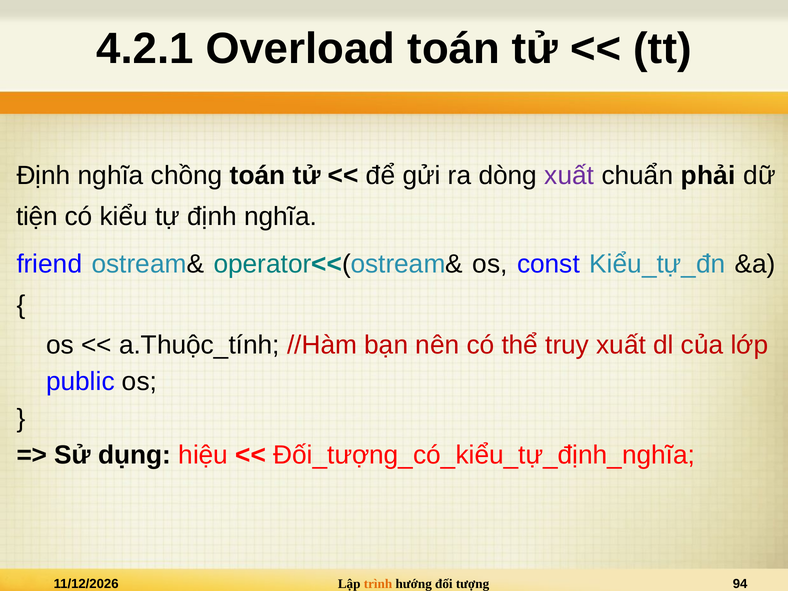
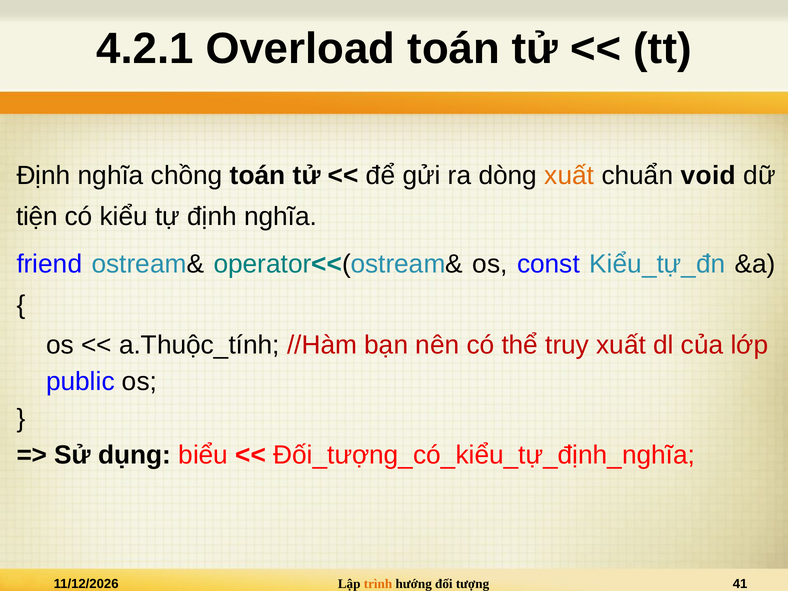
xuất at (569, 175) colour: purple -> orange
phải: phải -> void
hiệu: hiệu -> biểu
94: 94 -> 41
